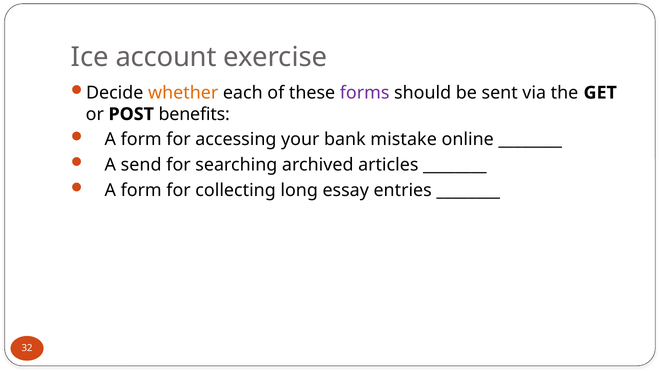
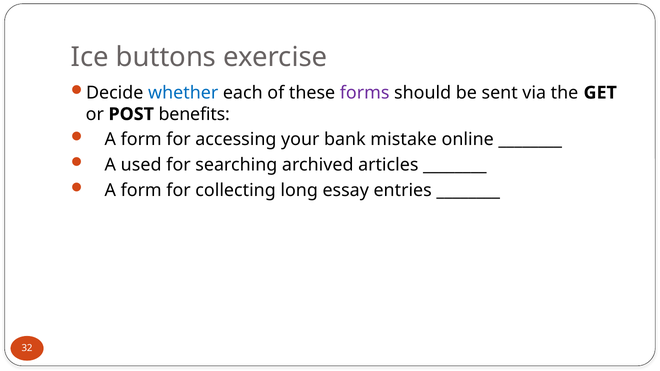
account: account -> buttons
whether colour: orange -> blue
send: send -> used
